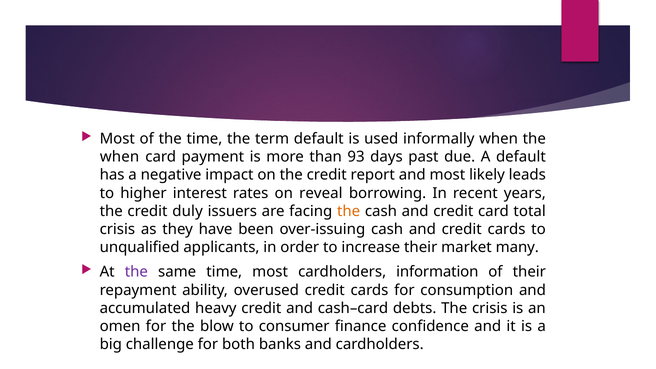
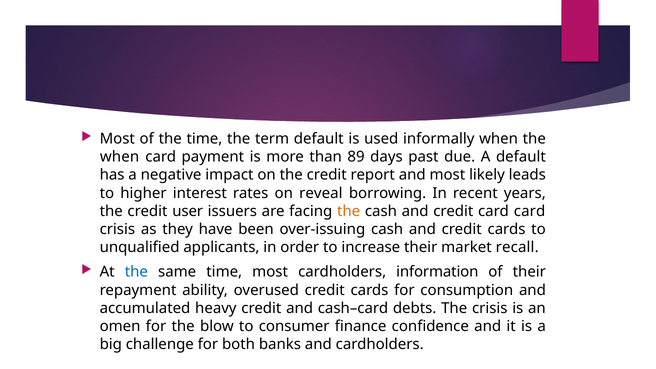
93: 93 -> 89
duly: duly -> user
card total: total -> card
many: many -> recall
the at (136, 272) colour: purple -> blue
